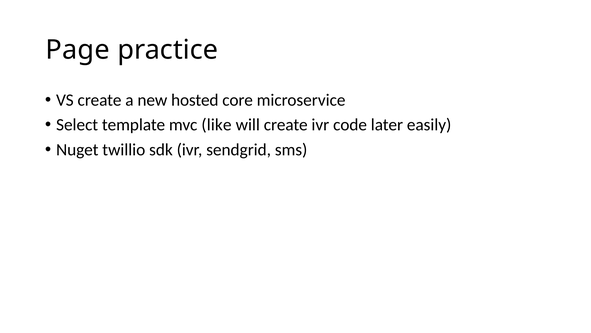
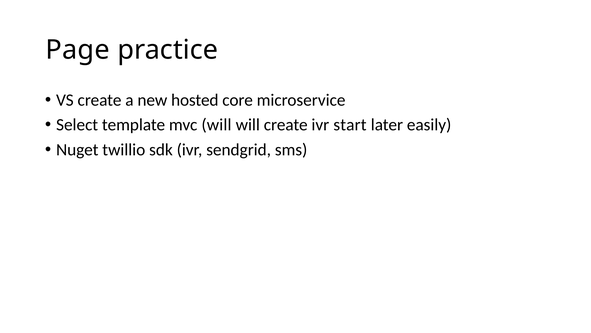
mvc like: like -> will
code: code -> start
